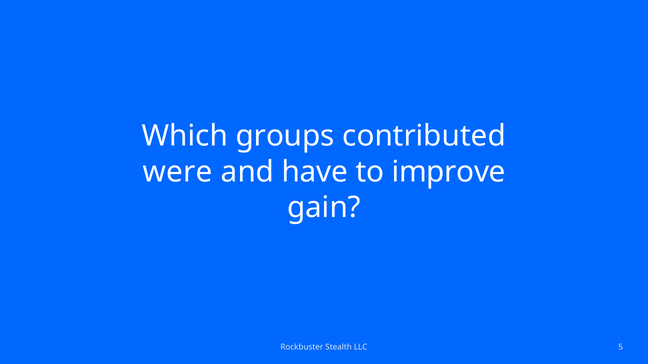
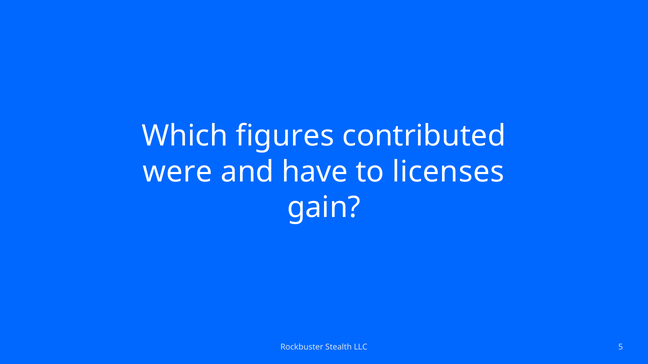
groups: groups -> figures
improve: improve -> licenses
